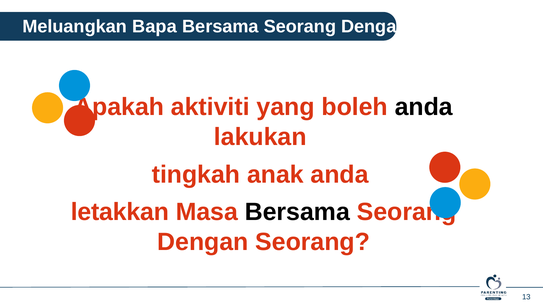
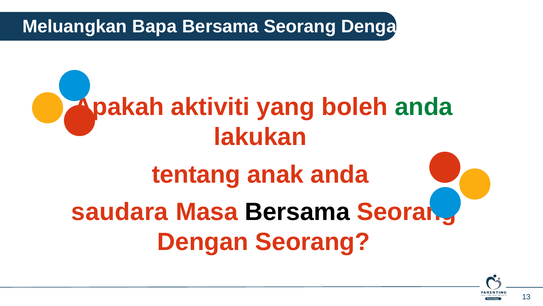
anda at (424, 107) colour: black -> green
tingkah: tingkah -> tentang
letakkan: letakkan -> saudara
